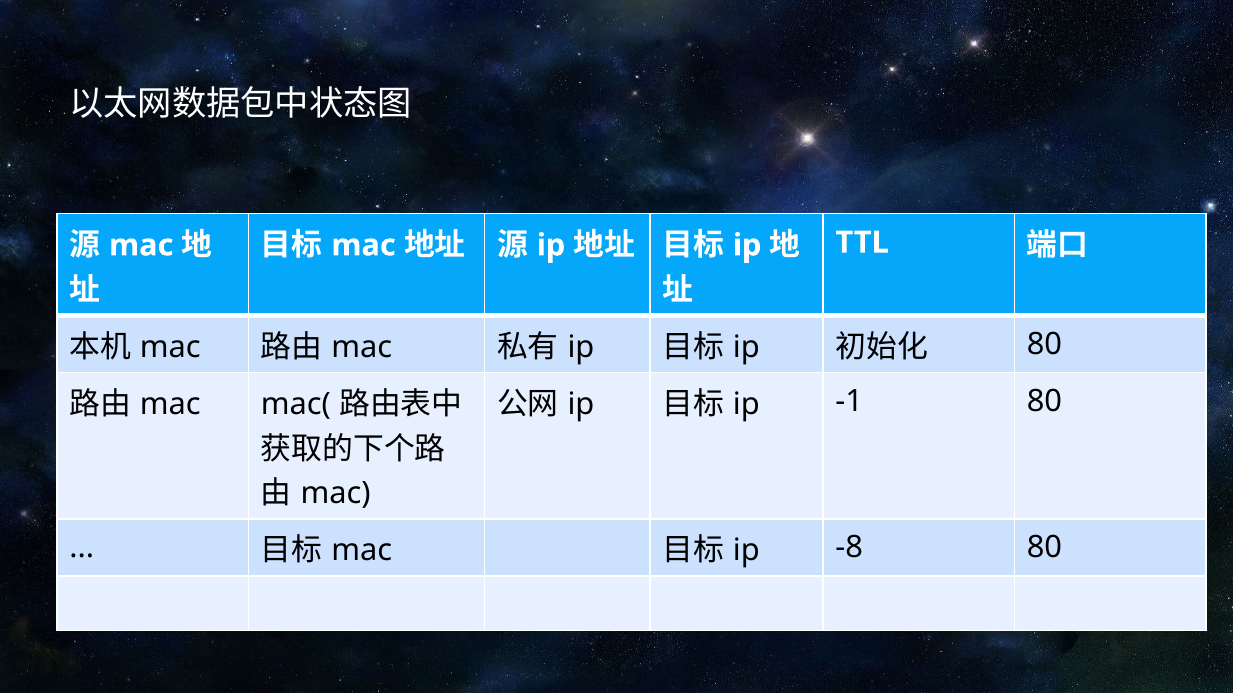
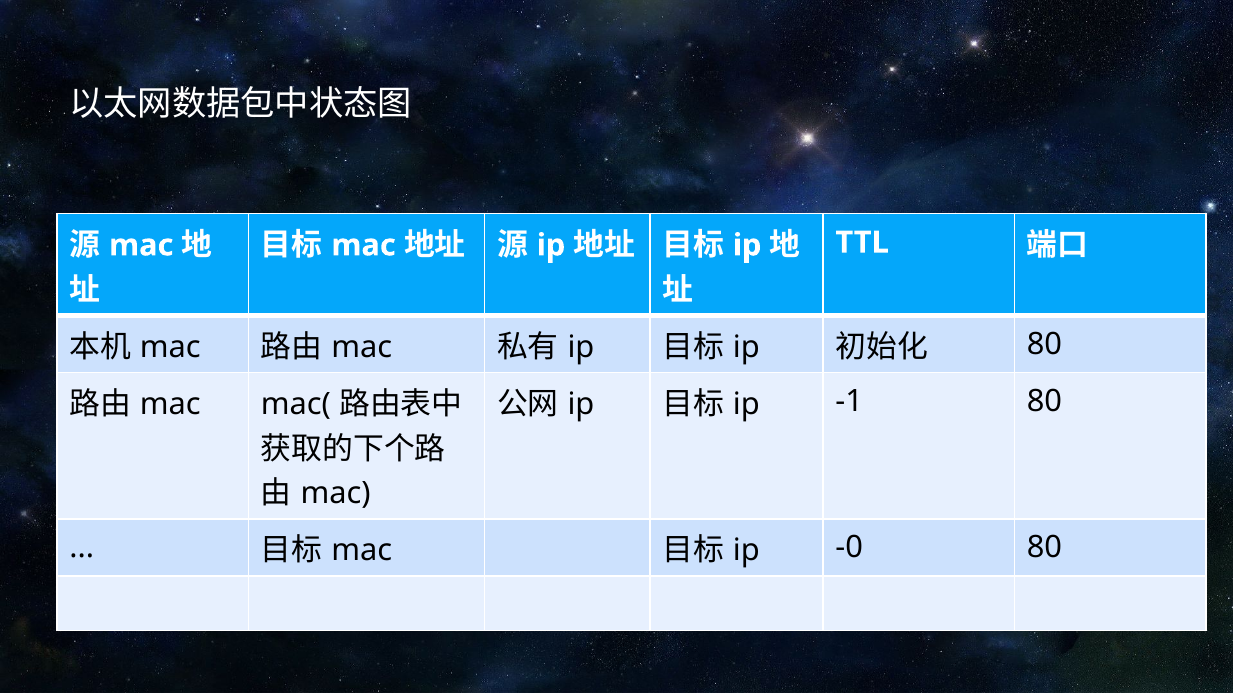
-8: -8 -> -0
